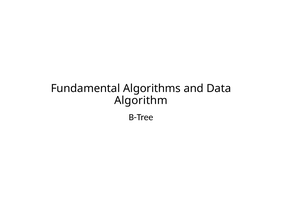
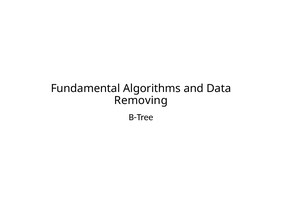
Algorithm: Algorithm -> Removing
